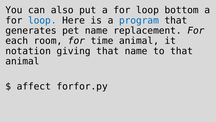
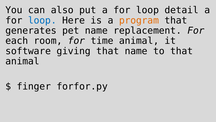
bottom: bottom -> detail
program colour: blue -> orange
notation: notation -> software
affect: affect -> finger
